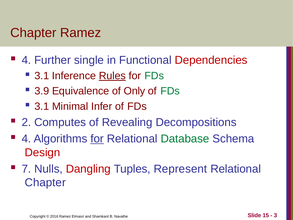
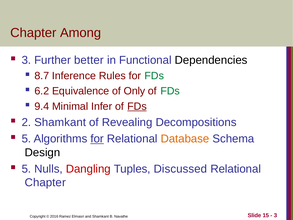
Chapter Ramez: Ramez -> Among
4 at (26, 60): 4 -> 3
single: single -> better
Dependencies colour: red -> black
3.1 at (42, 76): 3.1 -> 8.7
Rules underline: present -> none
3.9: 3.9 -> 6.2
3.1 at (42, 106): 3.1 -> 9.4
FDs at (137, 106) underline: none -> present
2 Computes: Computes -> Shamkant
4 at (26, 139): 4 -> 5
Database colour: green -> orange
Design colour: red -> black
7 at (26, 169): 7 -> 5
Represent: Represent -> Discussed
